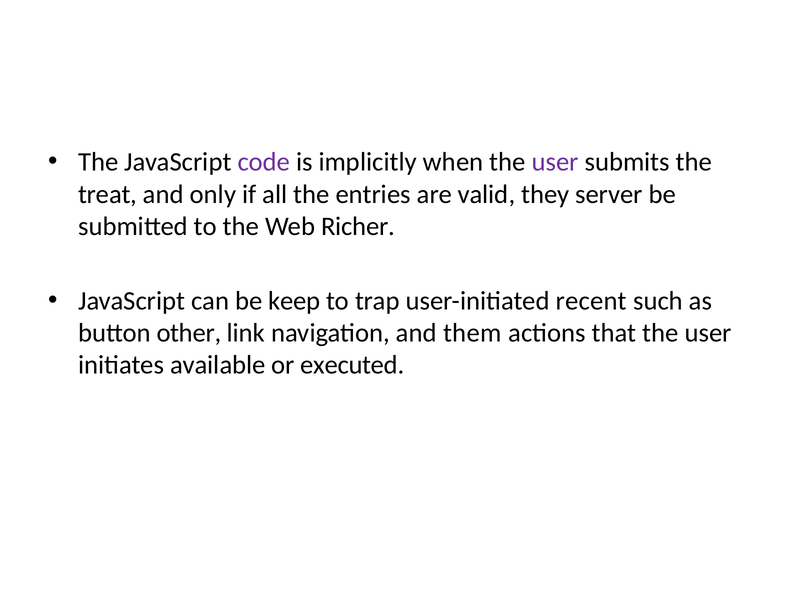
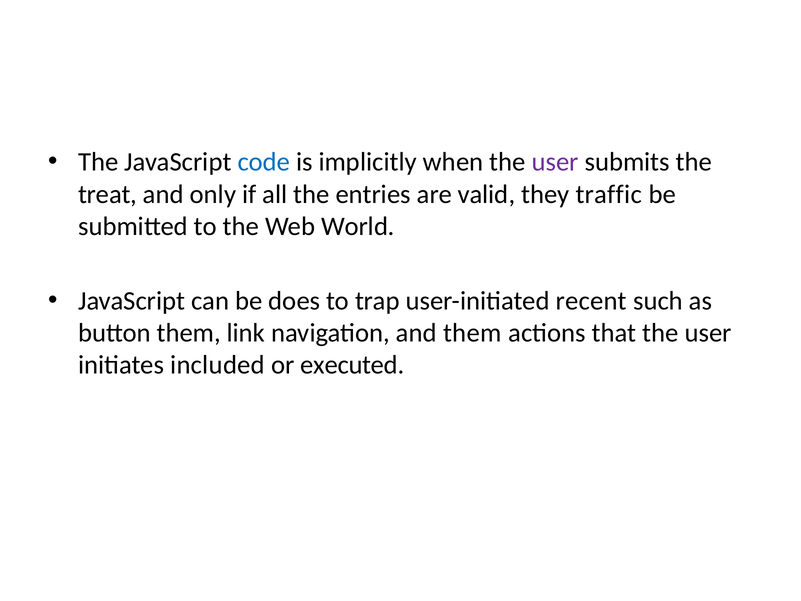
code colour: purple -> blue
server: server -> traffic
Richer: Richer -> World
keep: keep -> does
button other: other -> them
available: available -> included
